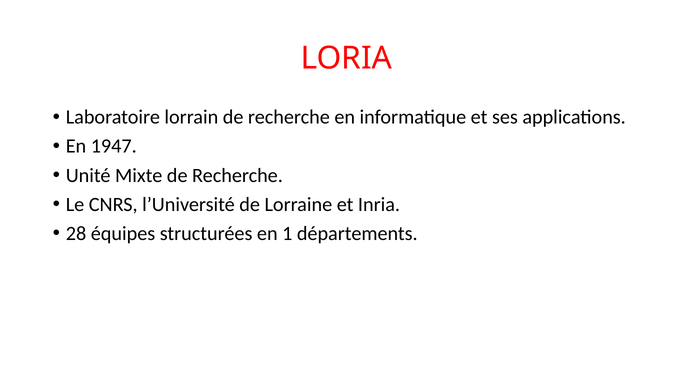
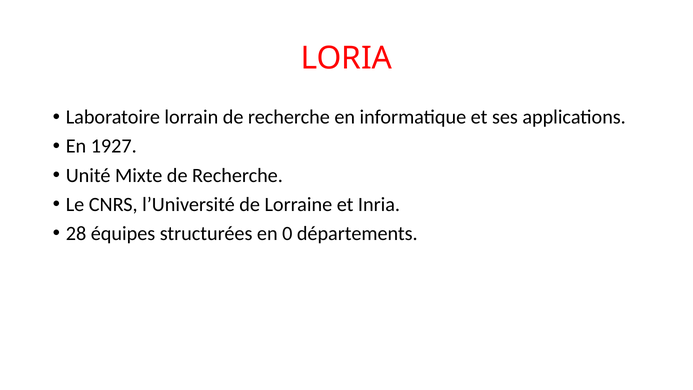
1947: 1947 -> 1927
1: 1 -> 0
